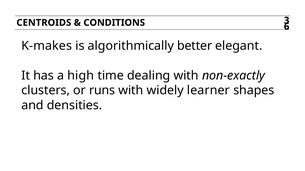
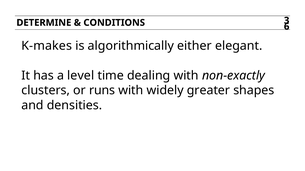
CENTROIDS: CENTROIDS -> DETERMINE
better: better -> either
high: high -> level
learner: learner -> greater
